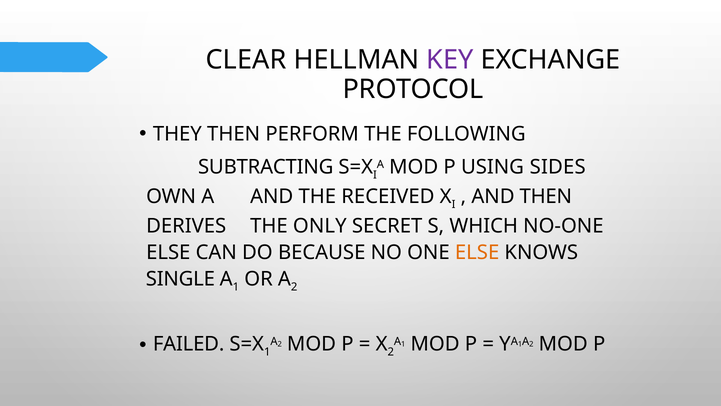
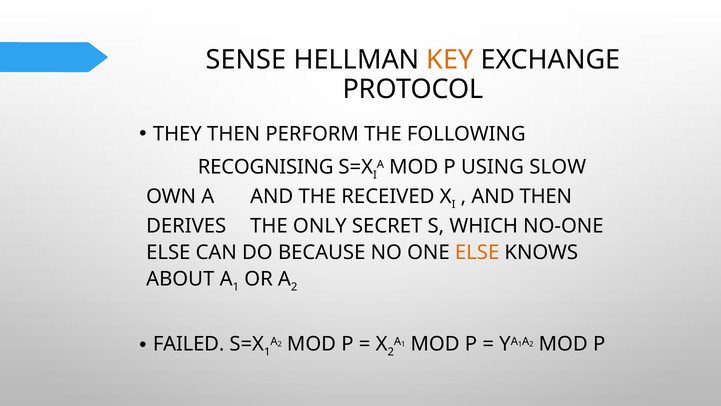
CLEAR: CLEAR -> SENSE
KEY colour: purple -> orange
SIDES: SIDES -> SLOW
SUBTRACTING: SUBTRACTING -> RECOGNISING
SINGLE: SINGLE -> ABOUT
